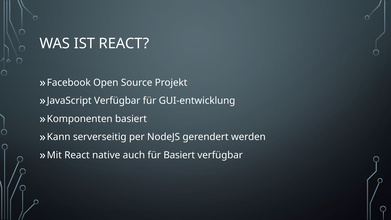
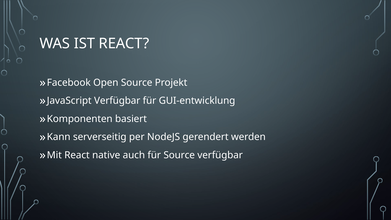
für Basiert: Basiert -> Source
